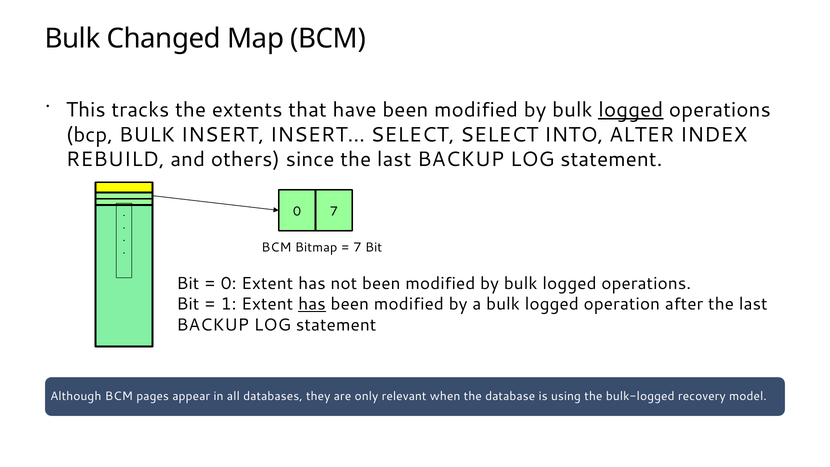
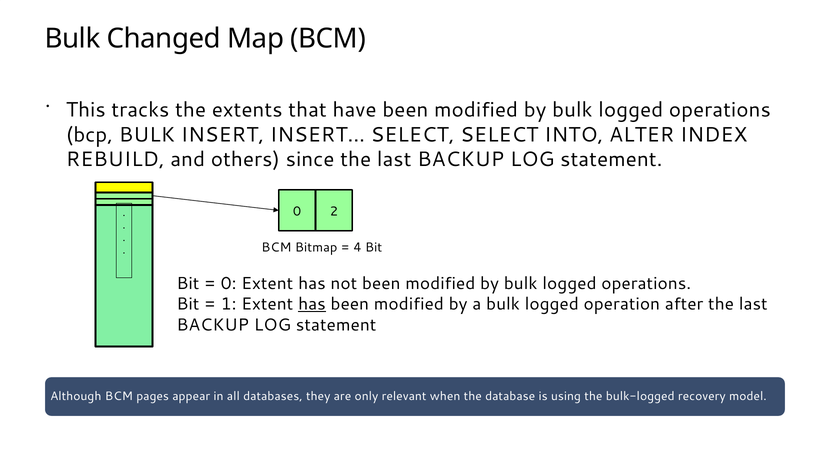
logged at (631, 110) underline: present -> none
0 7: 7 -> 2
7 at (357, 247): 7 -> 4
